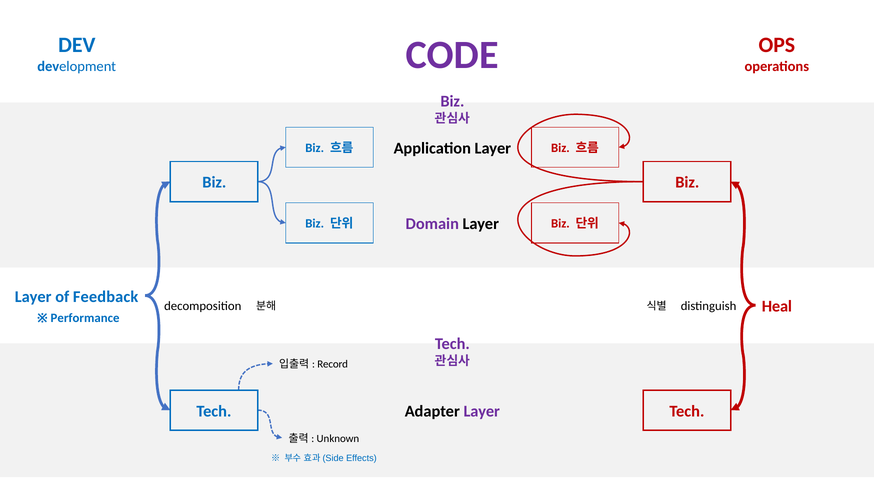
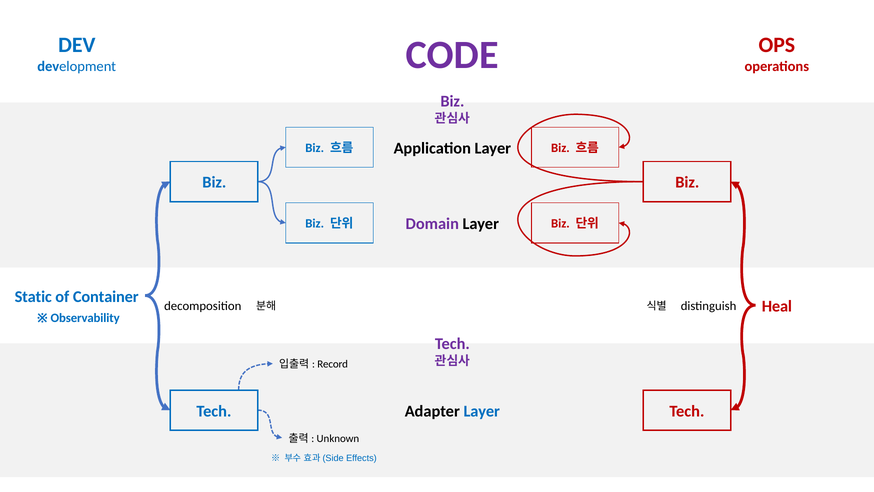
Layer at (33, 296): Layer -> Static
Feedback: Feedback -> Container
Performance: Performance -> Observability
Layer at (482, 411) colour: purple -> blue
